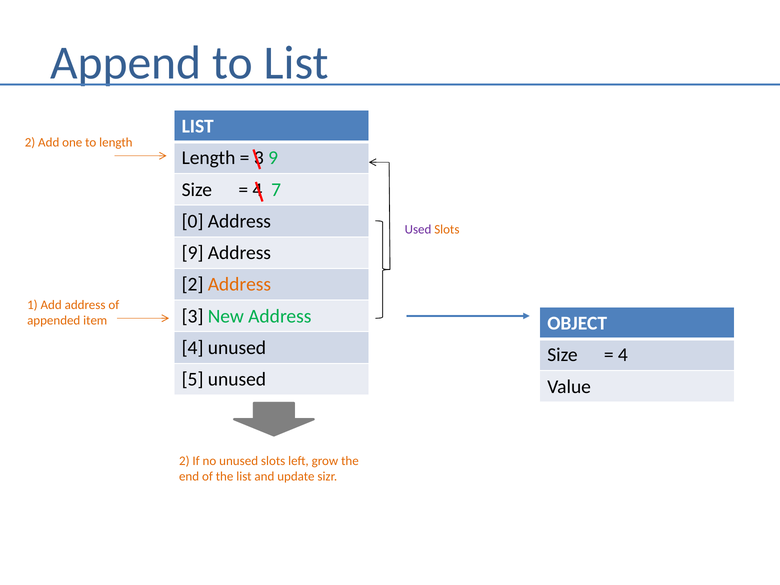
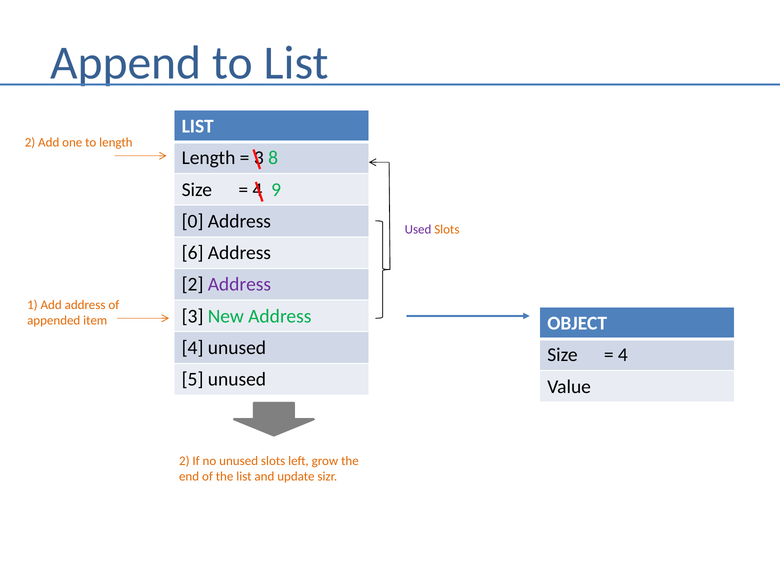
3 9: 9 -> 8
7: 7 -> 9
9 at (193, 253): 9 -> 6
Address at (239, 284) colour: orange -> purple
